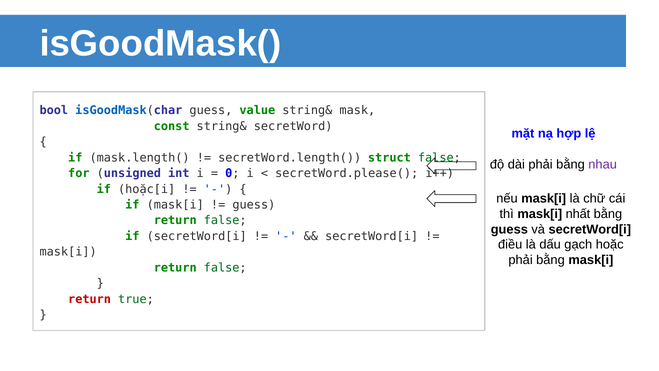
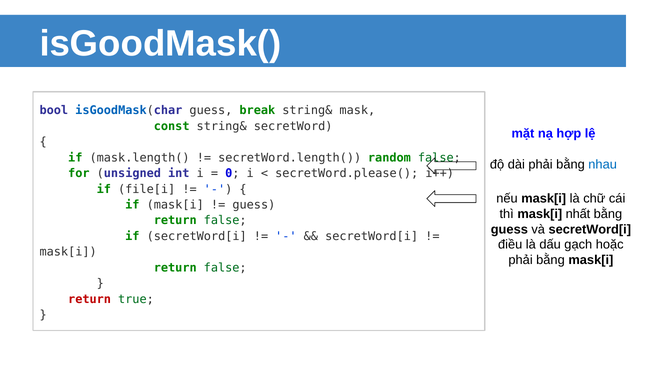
value: value -> break
struct: struct -> random
nhau colour: purple -> blue
hoặc[i: hoặc[i -> file[i
